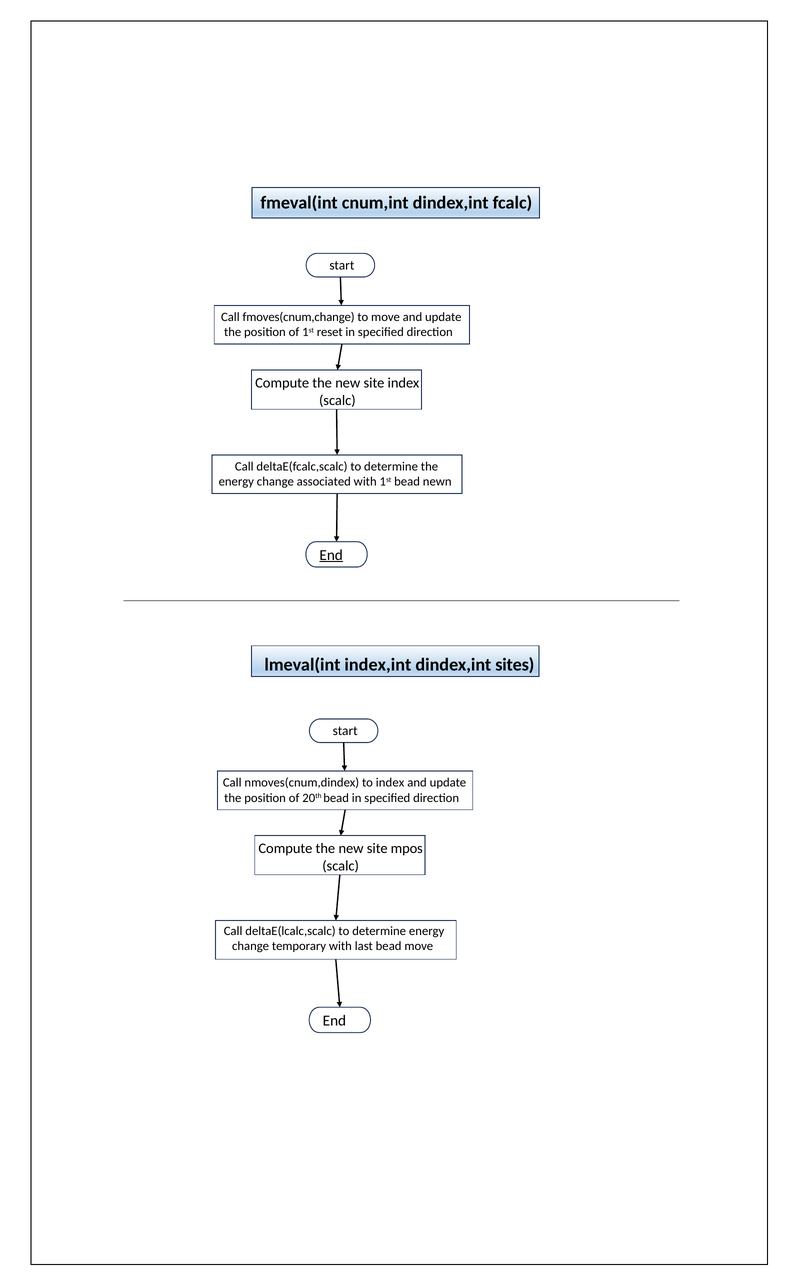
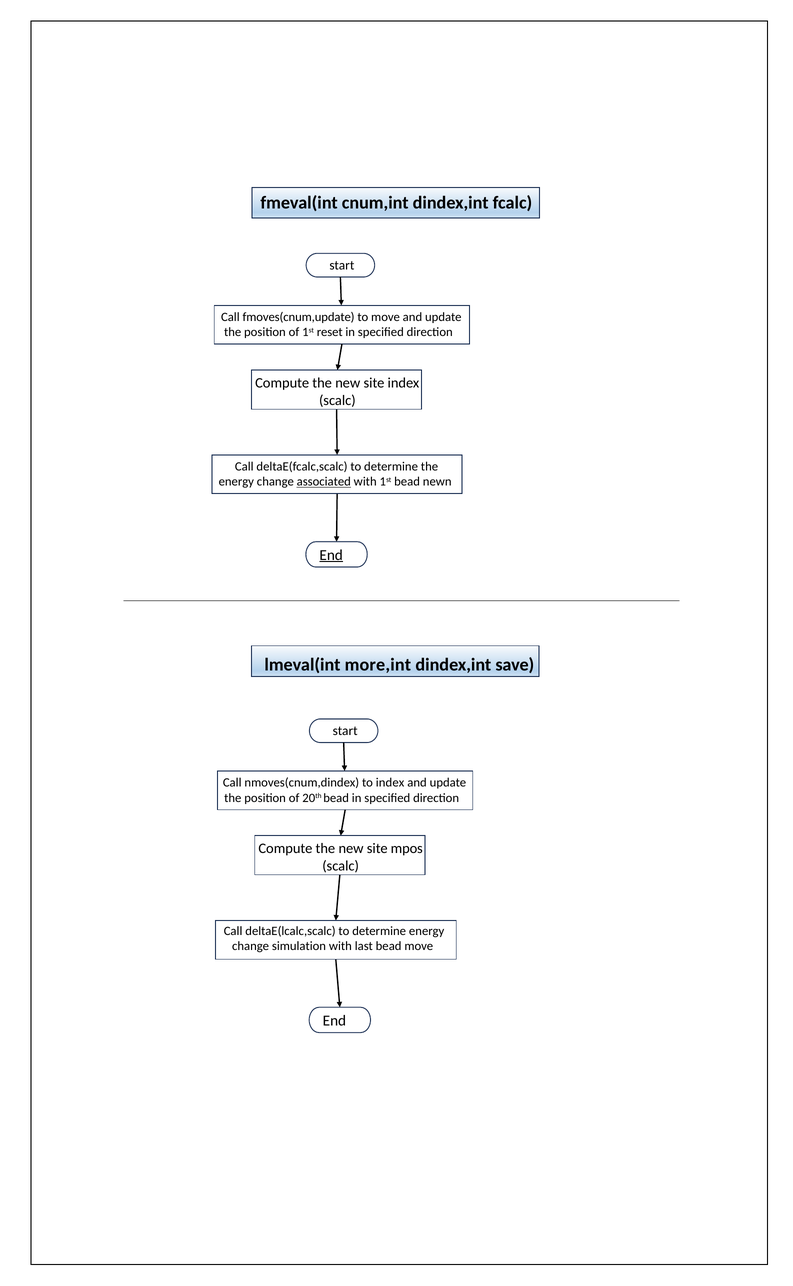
fmoves(cnum,change: fmoves(cnum,change -> fmoves(cnum,update
associated underline: none -> present
index,int: index,int -> more,int
sites: sites -> save
temporary: temporary -> simulation
